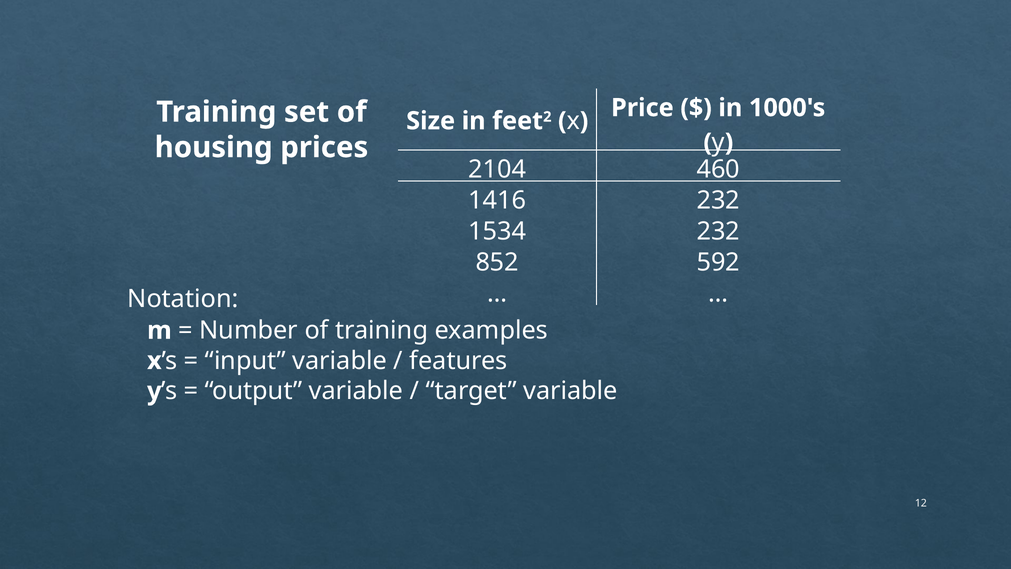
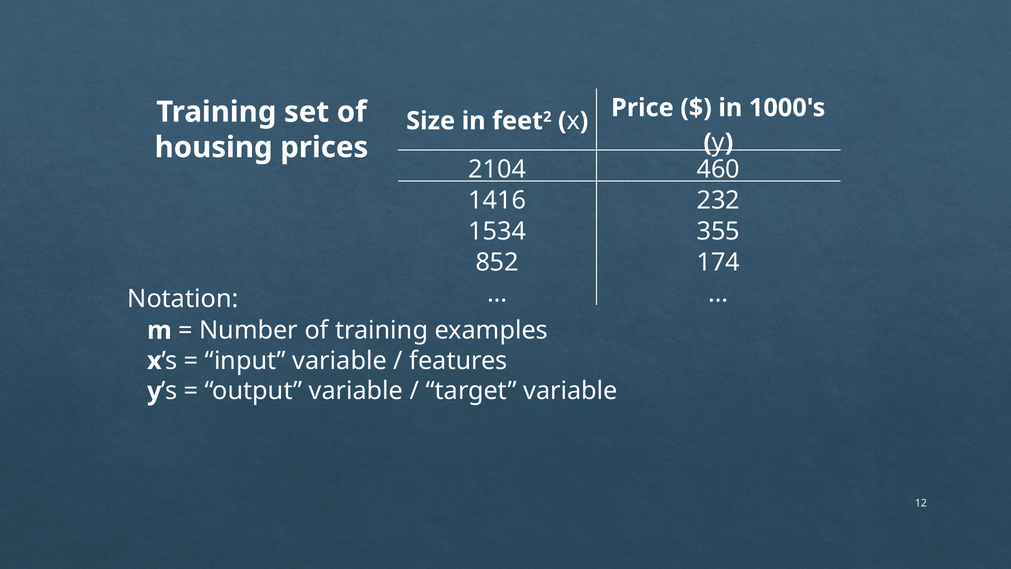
1534 232: 232 -> 355
592: 592 -> 174
